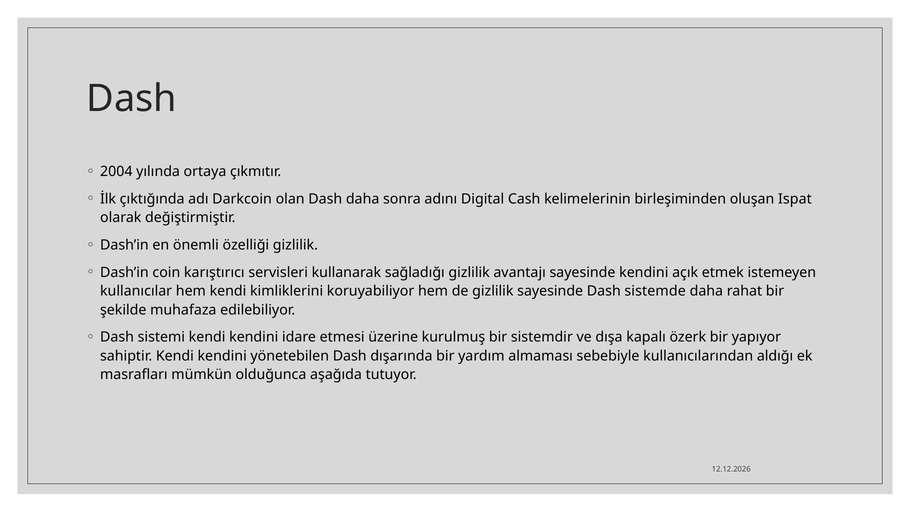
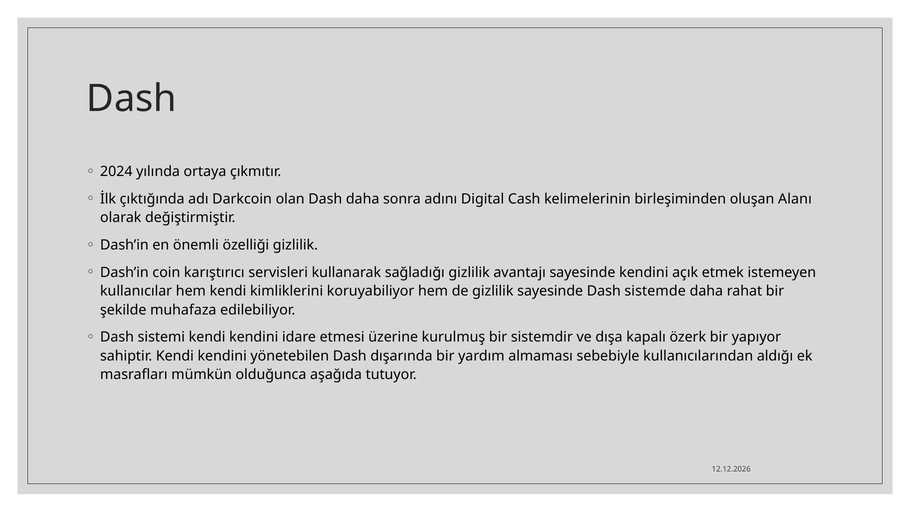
2004: 2004 -> 2024
Ispat: Ispat -> Alanı
